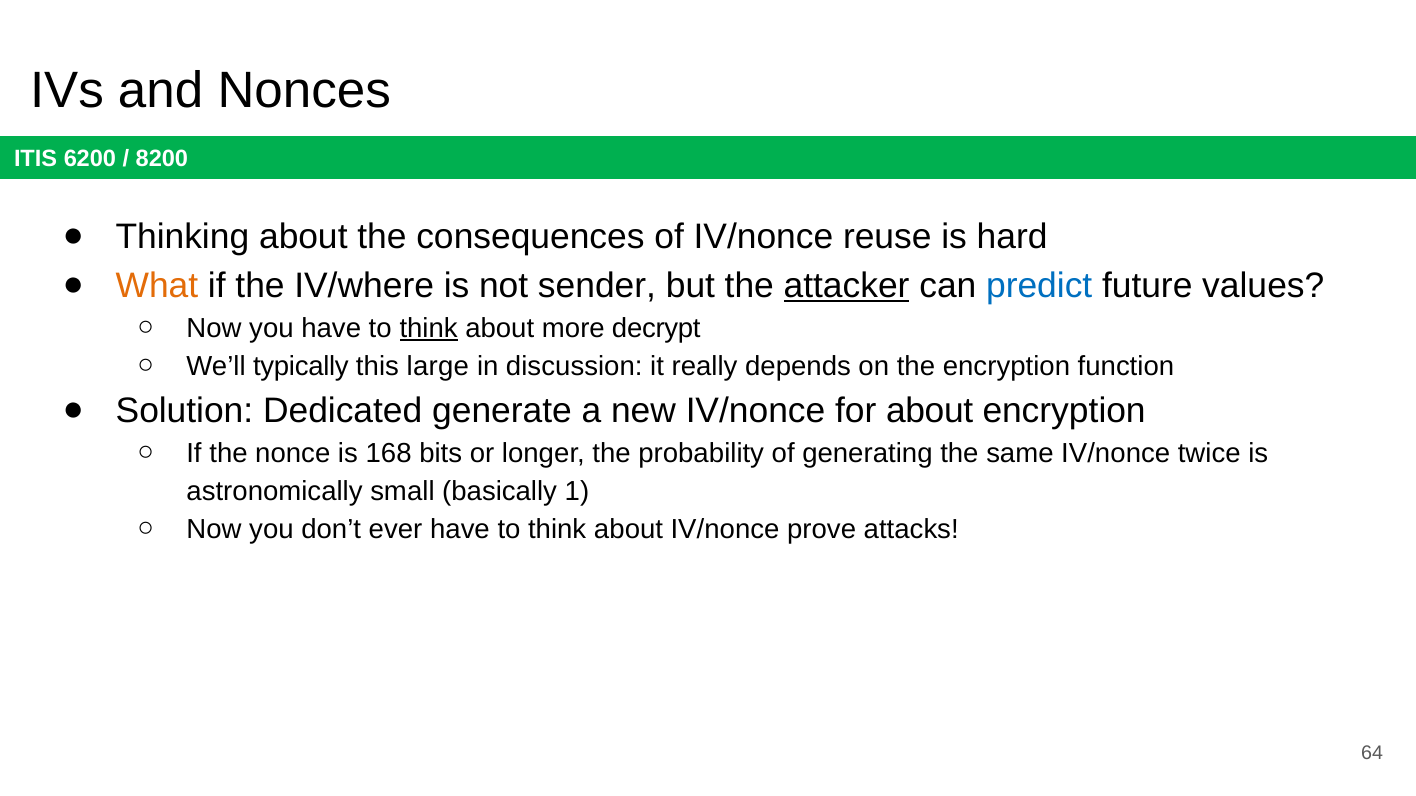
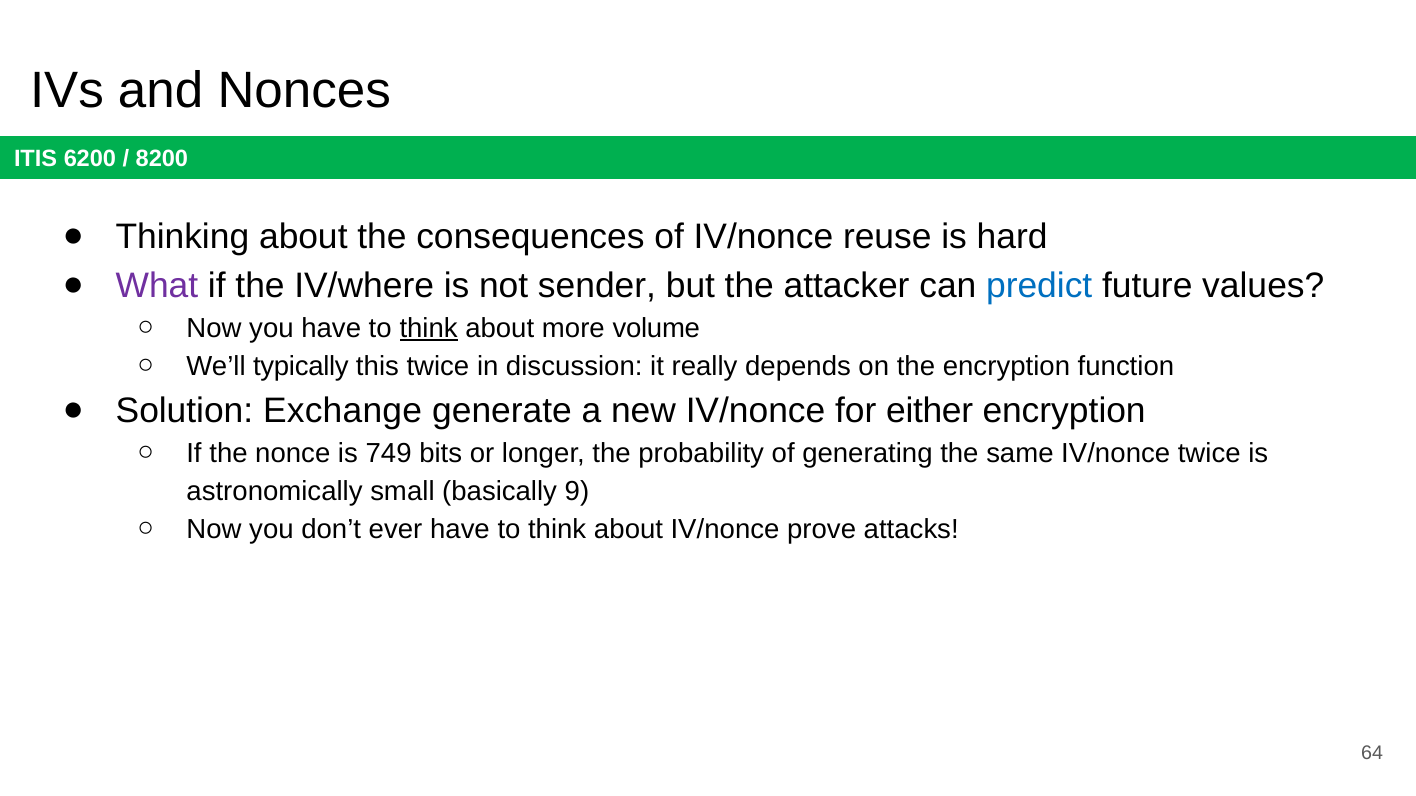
What colour: orange -> purple
attacker underline: present -> none
decrypt: decrypt -> volume
this large: large -> twice
Dedicated: Dedicated -> Exchange
for about: about -> either
168: 168 -> 749
1: 1 -> 9
